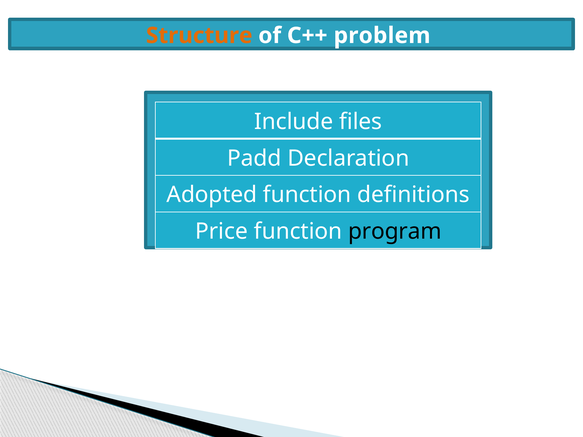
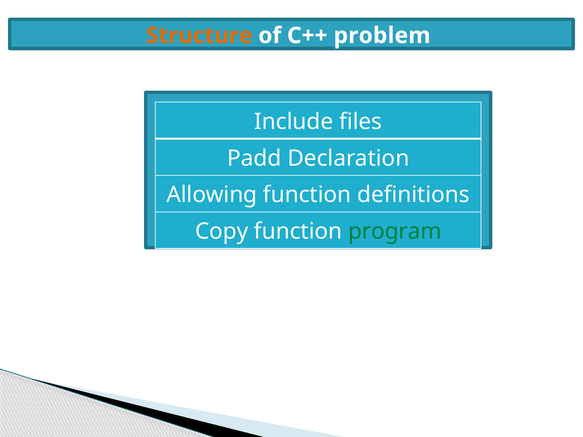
Adopted: Adopted -> Allowing
Price: Price -> Copy
program colour: black -> green
